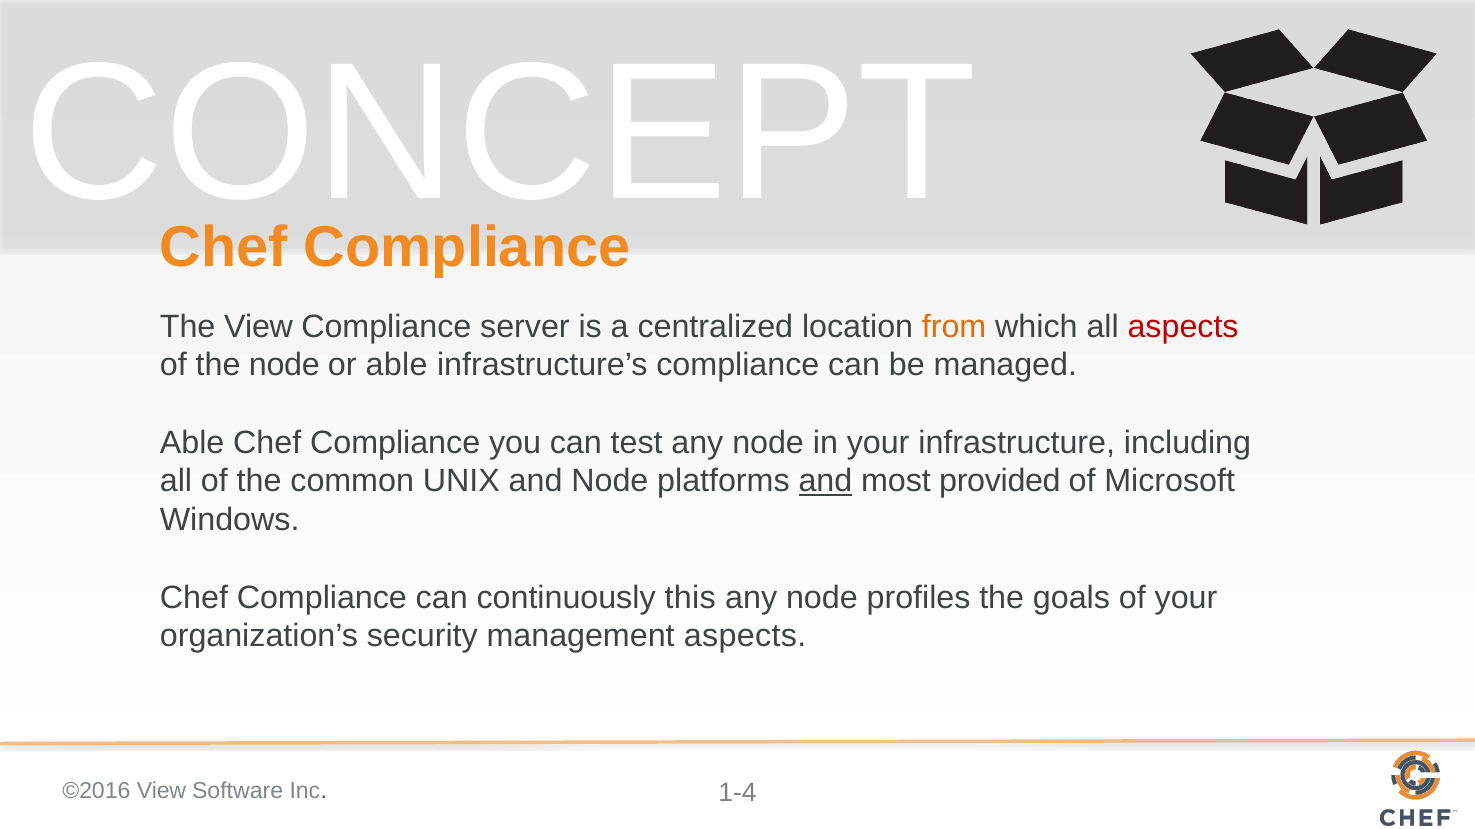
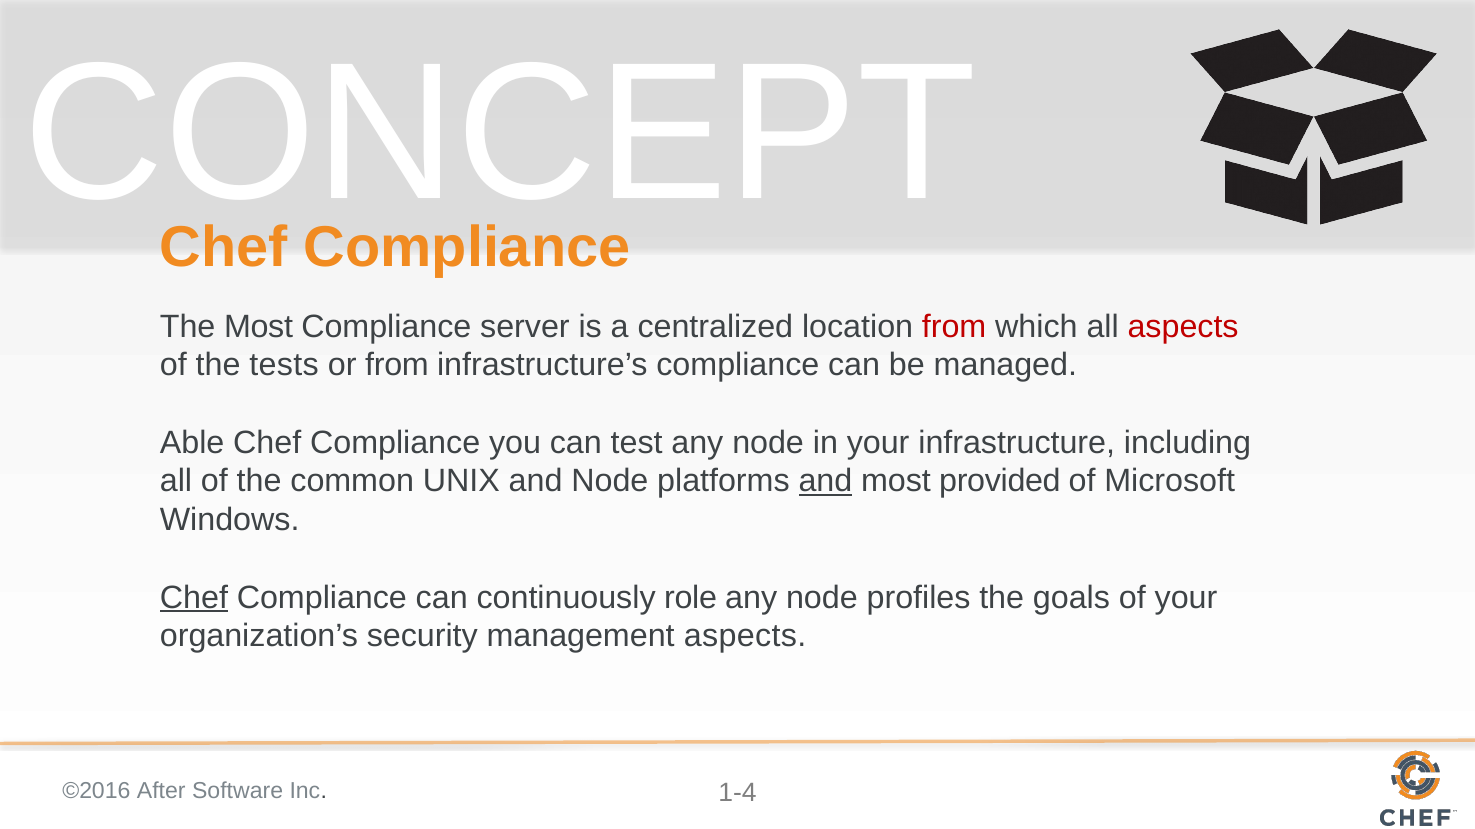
The View: View -> Most
from at (954, 327) colour: orange -> red
the node: node -> tests
or able: able -> from
Chef at (194, 598) underline: none -> present
this: this -> role
View at (161, 791): View -> After
